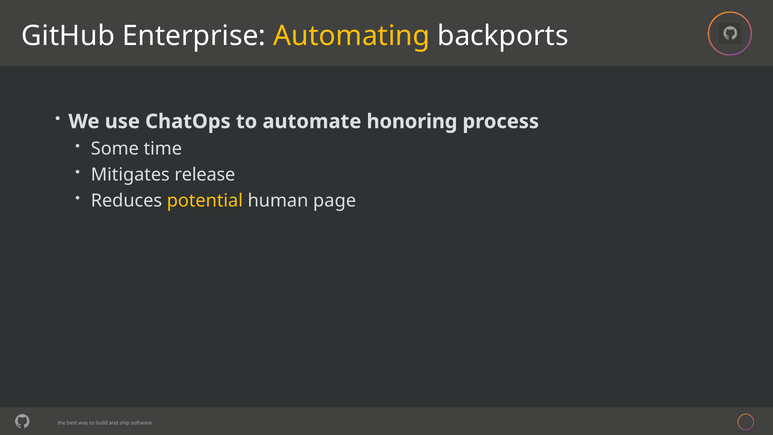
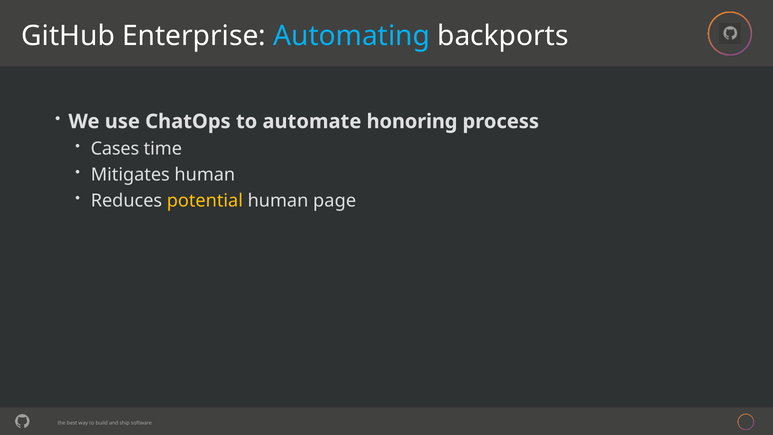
Automating colour: yellow -> light blue
Some: Some -> Cases
Mitigates release: release -> human
